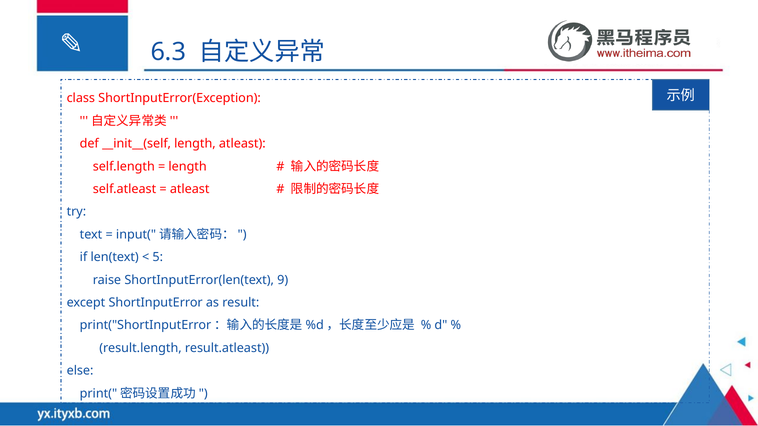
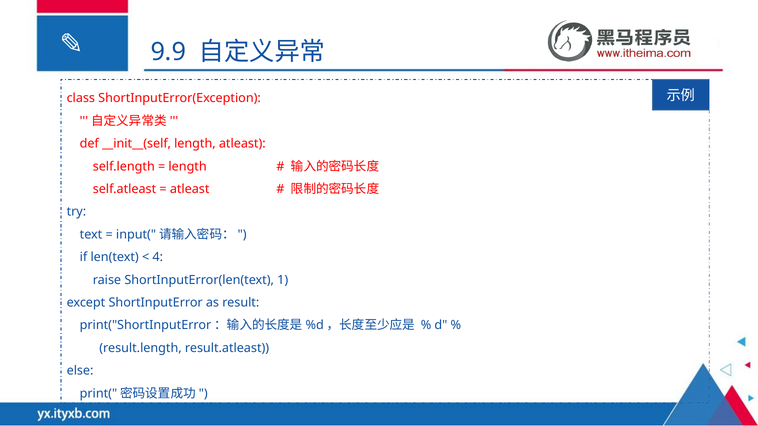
6.3: 6.3 -> 9.9
5: 5 -> 4
9: 9 -> 1
